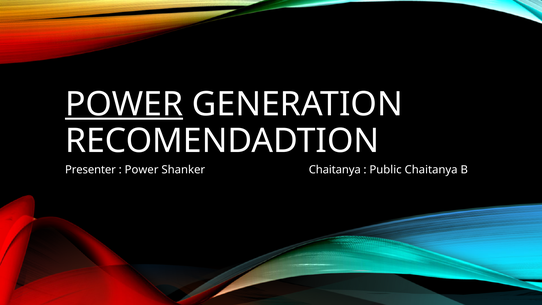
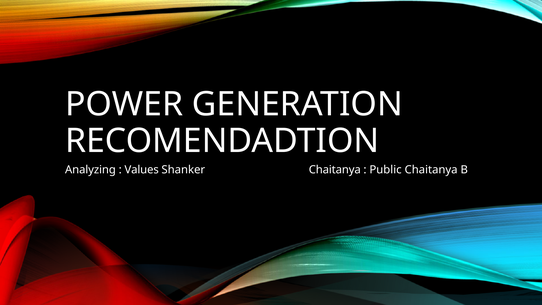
POWER at (124, 104) underline: present -> none
Presenter: Presenter -> Analyzing
Power at (142, 170): Power -> Values
